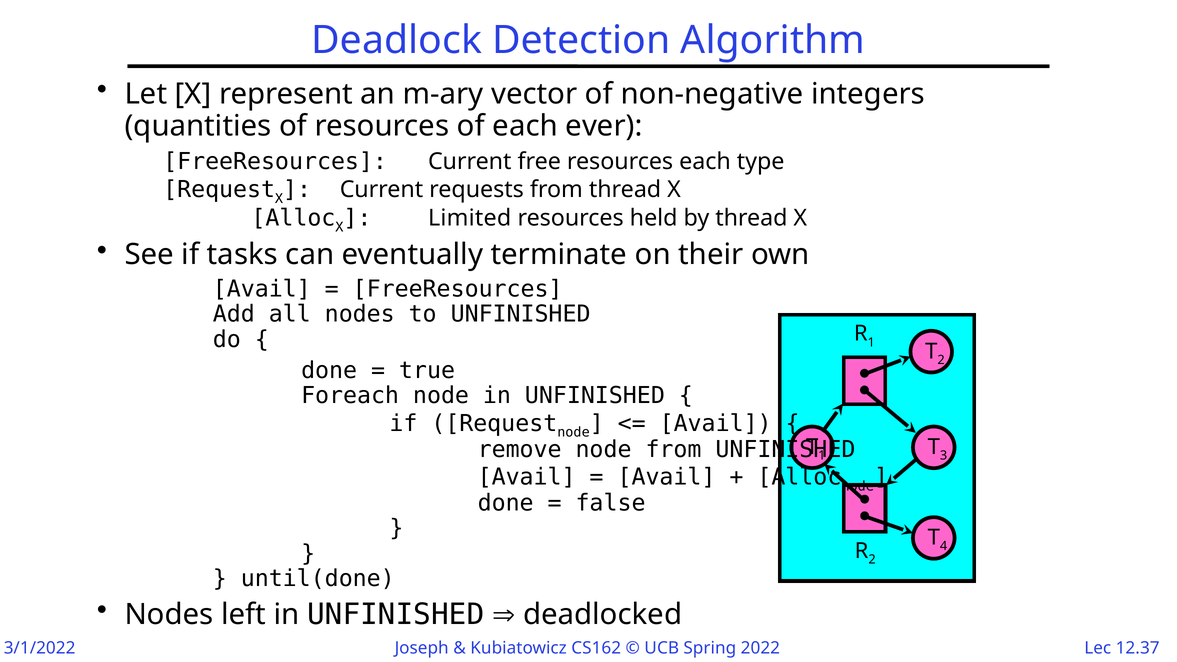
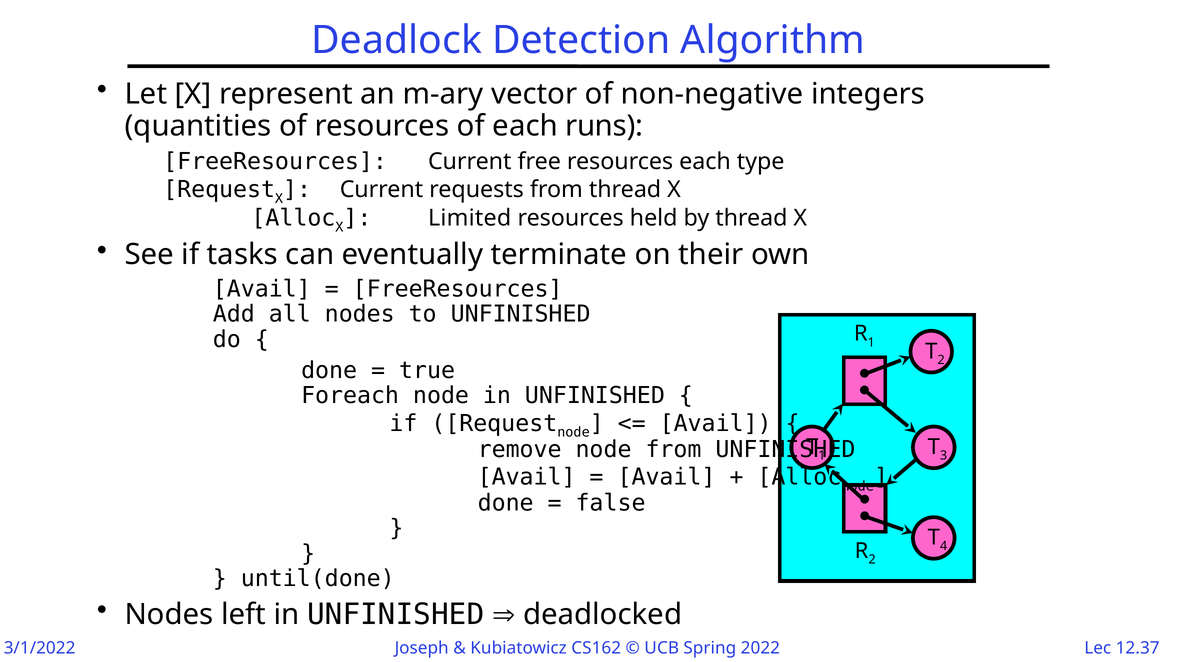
ever: ever -> runs
